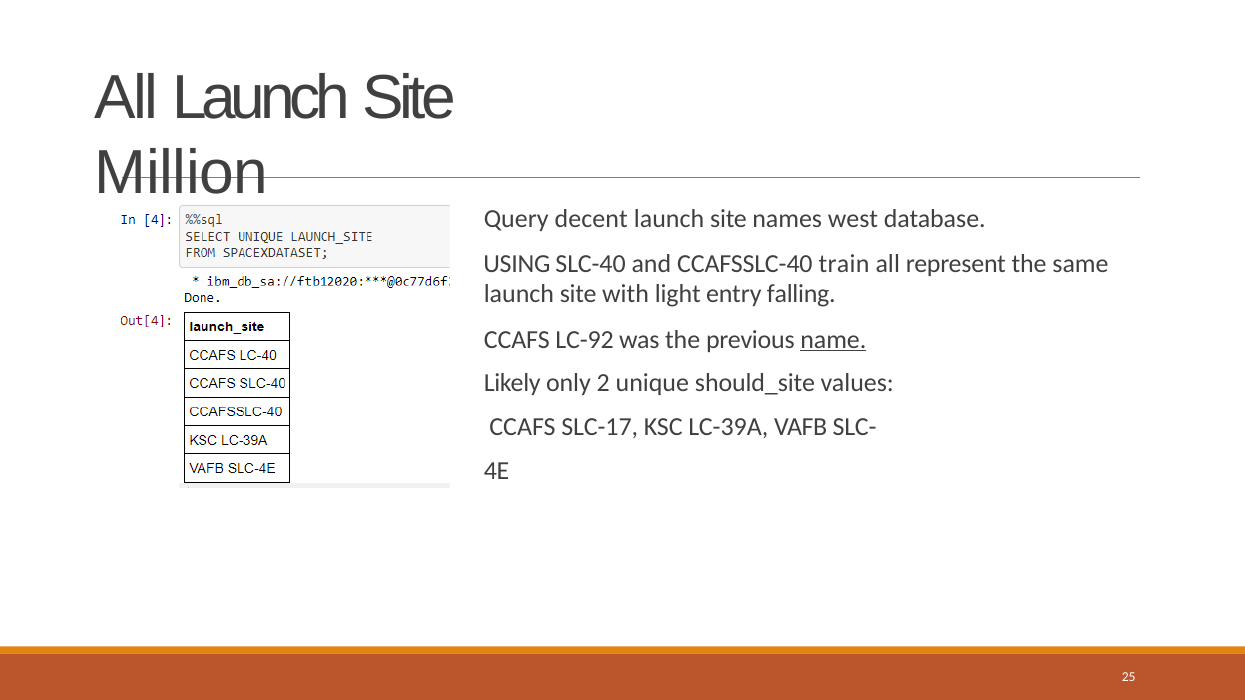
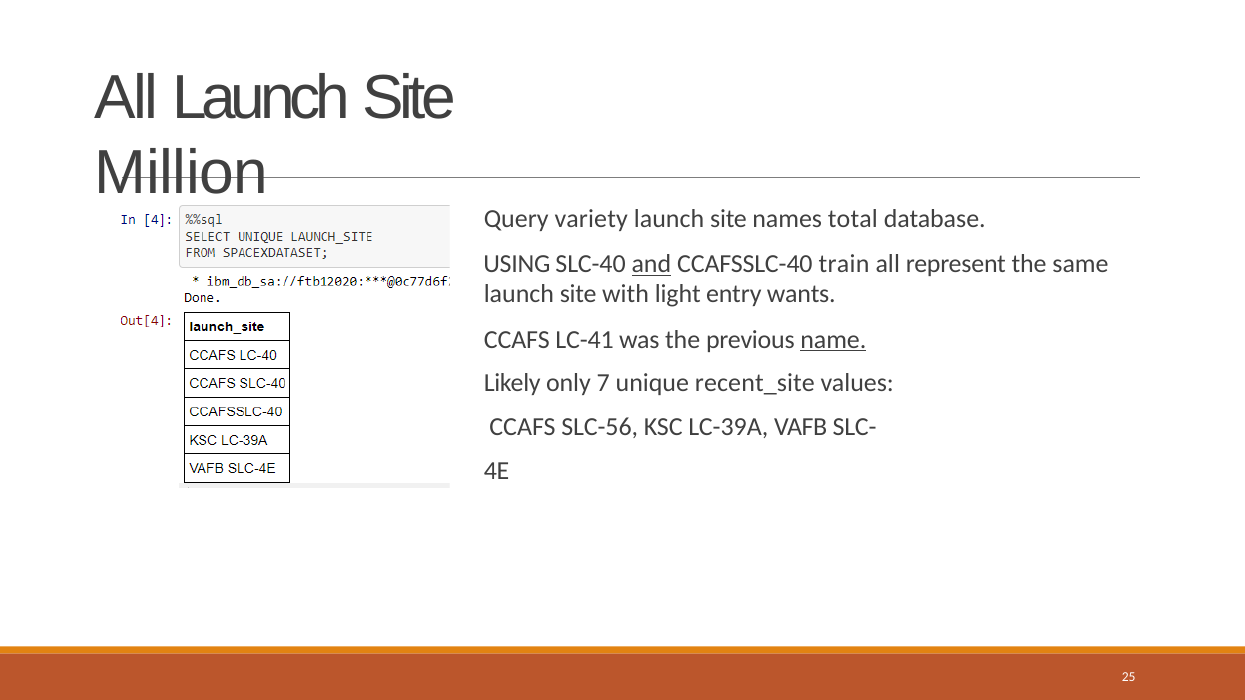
decent: decent -> variety
west: west -> total
and underline: none -> present
falling: falling -> wants
LC-92: LC-92 -> LC-41
2: 2 -> 7
should_site: should_site -> recent_site
SLC-17: SLC-17 -> SLC-56
